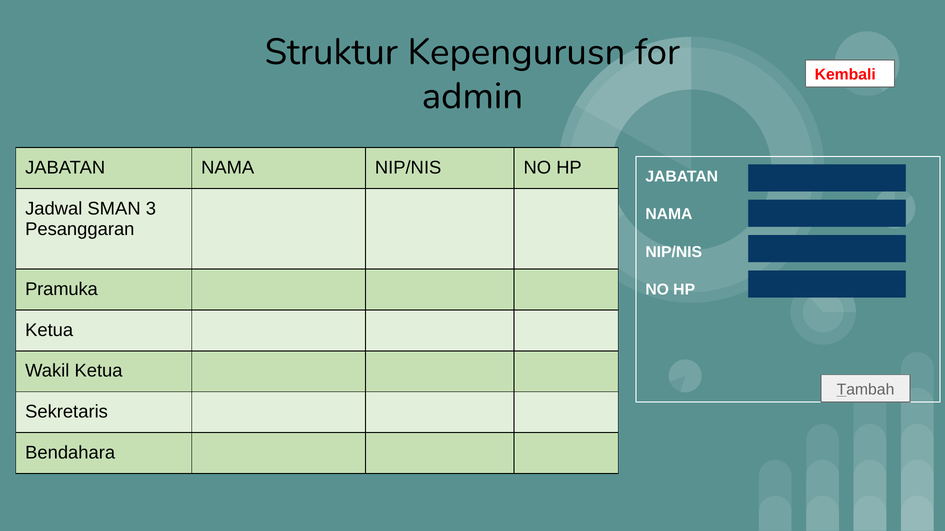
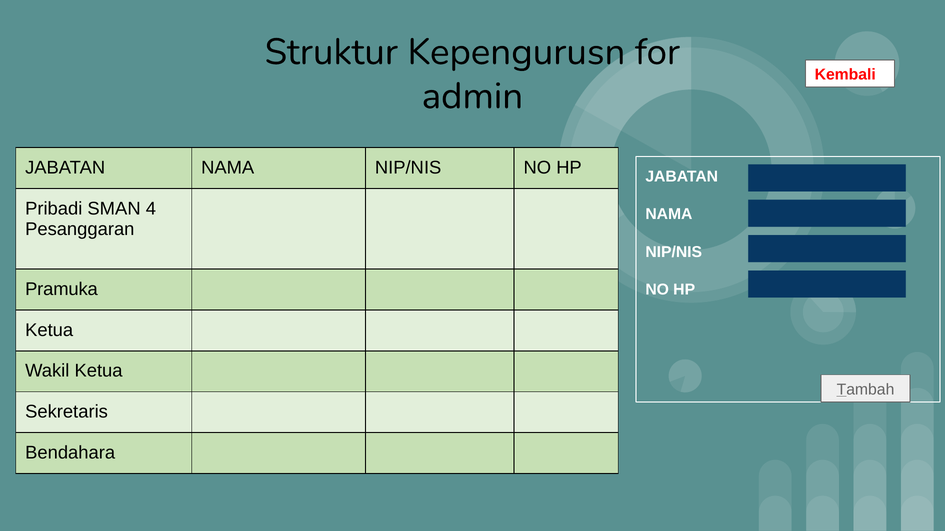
Jadwal: Jadwal -> Pribadi
3: 3 -> 4
